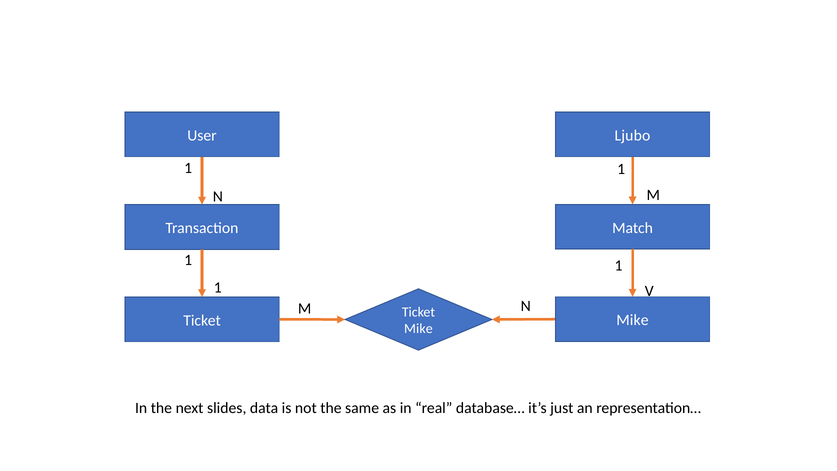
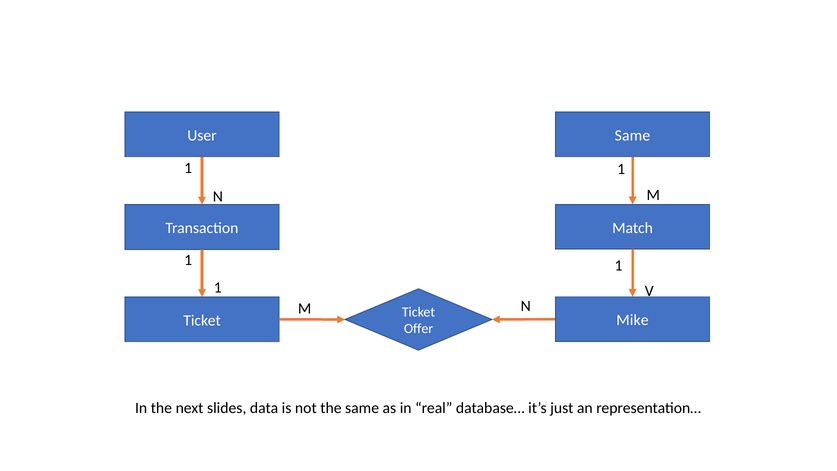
Ljubo at (632, 135): Ljubo -> Same
Mike at (418, 329): Mike -> Offer
